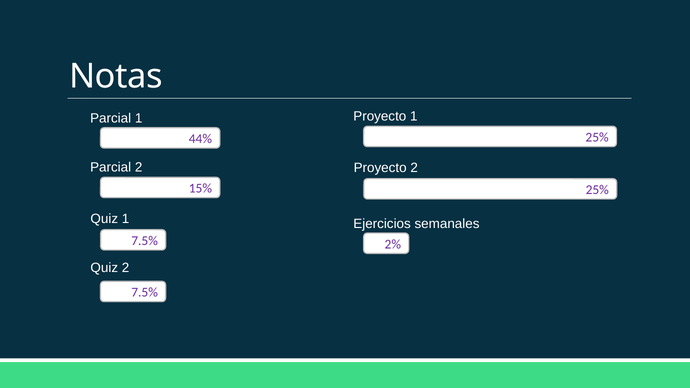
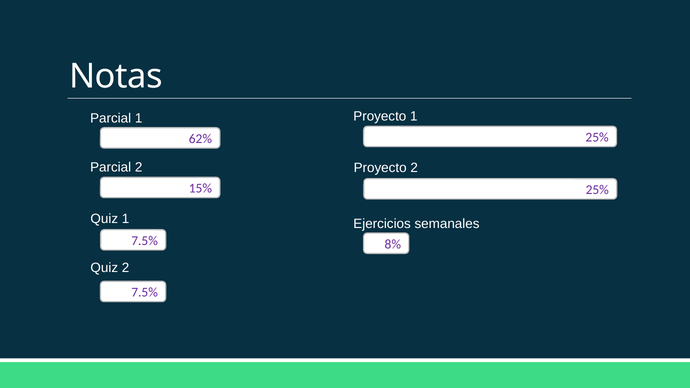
44%: 44% -> 62%
2%: 2% -> 8%
